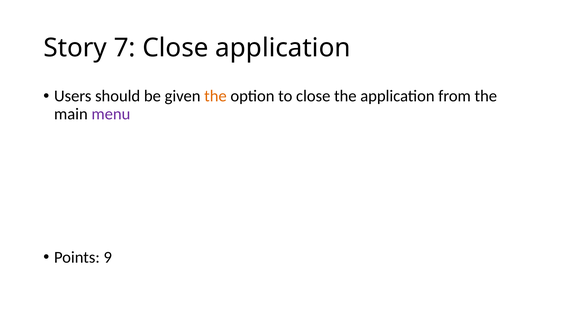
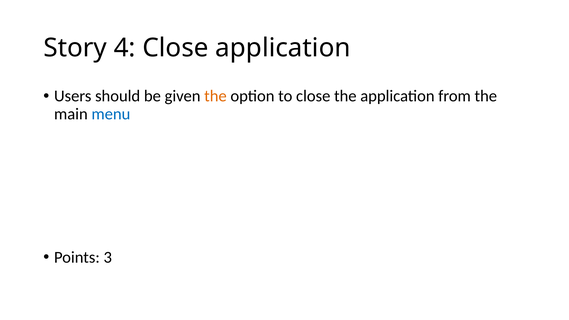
7: 7 -> 4
menu colour: purple -> blue
9: 9 -> 3
